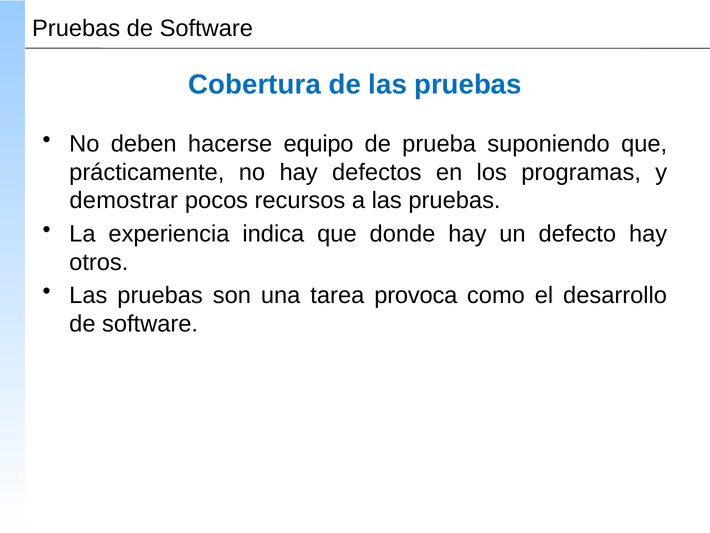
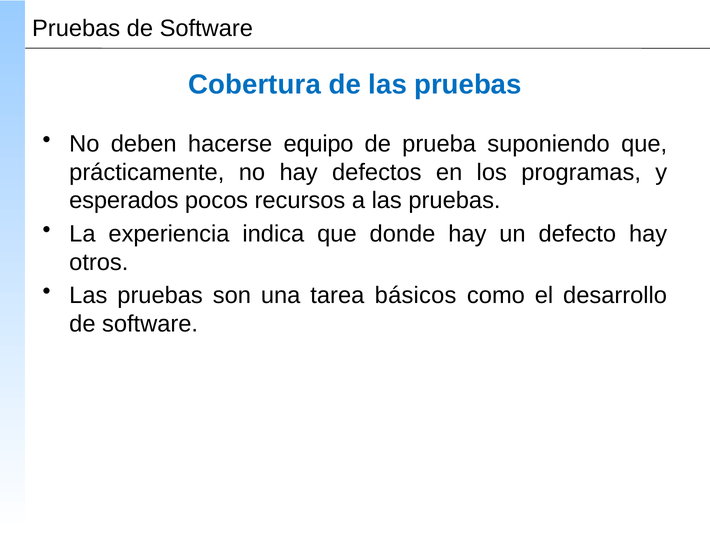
demostrar: demostrar -> esperados
provoca: provoca -> básicos
